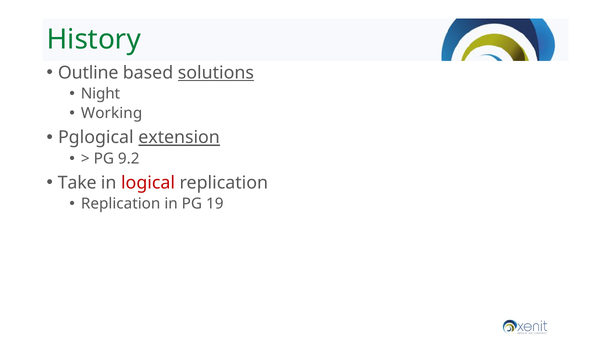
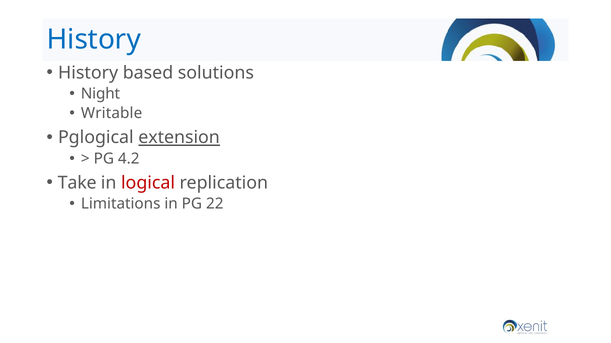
History at (94, 39) colour: green -> blue
Outline at (88, 73): Outline -> History
solutions underline: present -> none
Working: Working -> Writable
9.2: 9.2 -> 4.2
Replication at (121, 204): Replication -> Limitations
19: 19 -> 22
